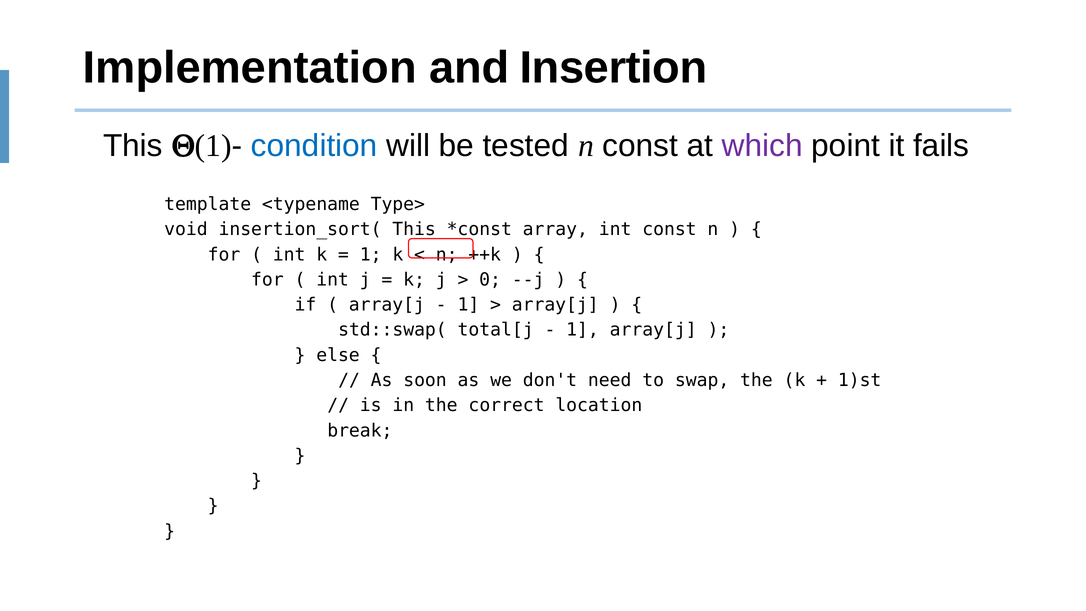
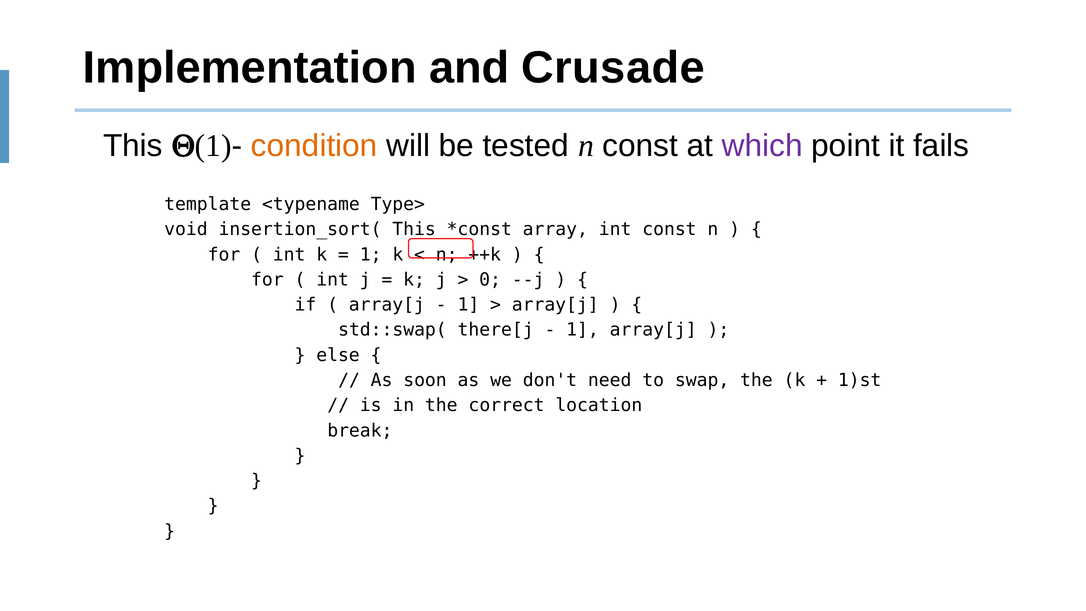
Insertion: Insertion -> Crusade
condition colour: blue -> orange
total[j: total[j -> there[j
